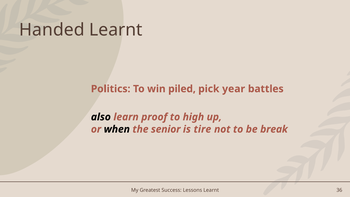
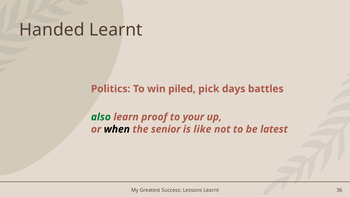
year: year -> days
also colour: black -> green
high: high -> your
tire: tire -> like
break: break -> latest
